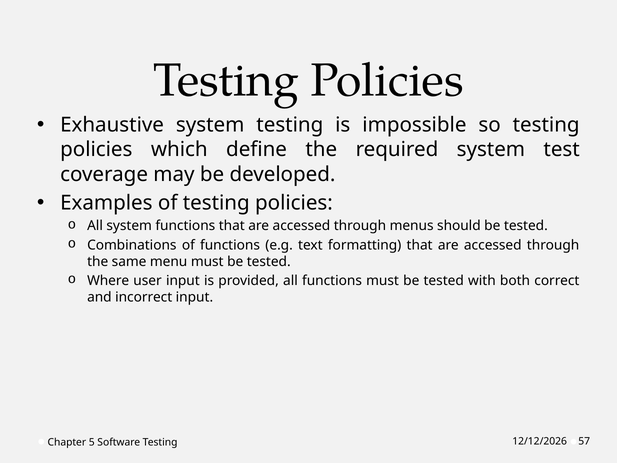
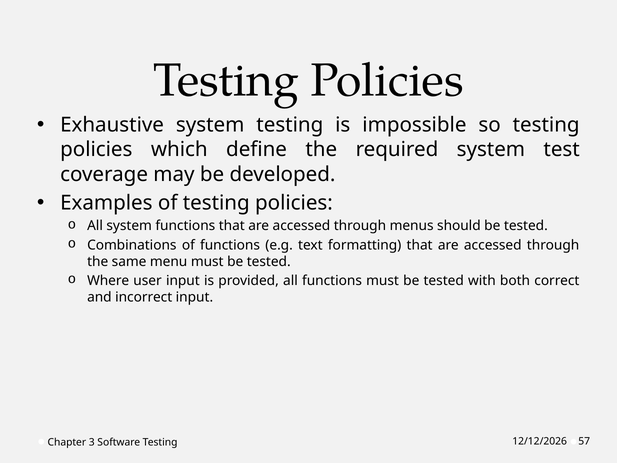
5: 5 -> 3
